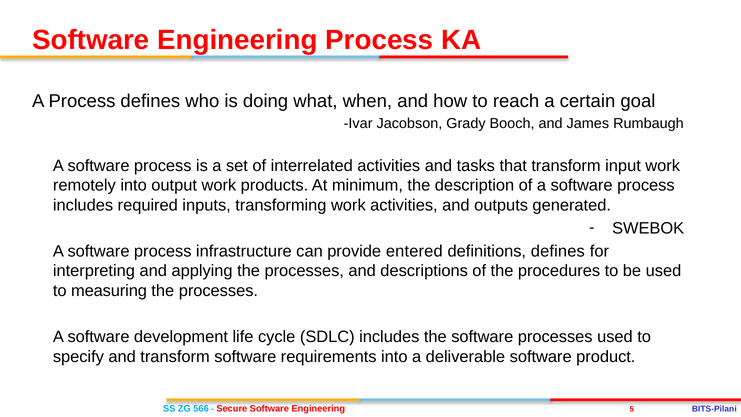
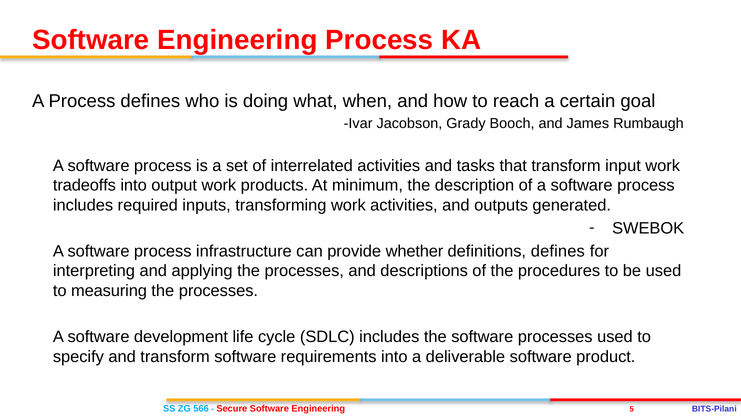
remotely: remotely -> tradeoffs
entered: entered -> whether
